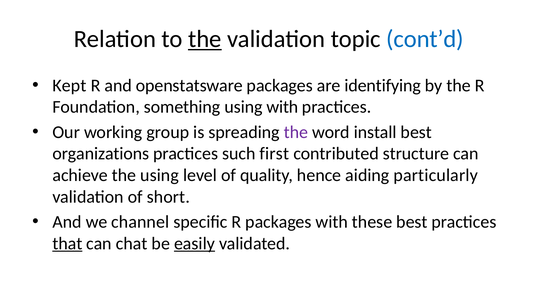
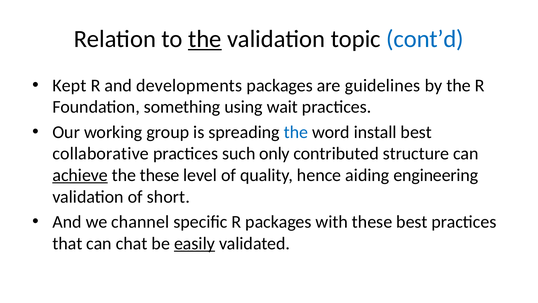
openstatsware: openstatsware -> developments
identifying: identifying -> guidelines
using with: with -> wait
the at (296, 132) colour: purple -> blue
organizations: organizations -> collaborative
first: first -> only
achieve underline: none -> present
the using: using -> these
particularly: particularly -> engineering
that underline: present -> none
